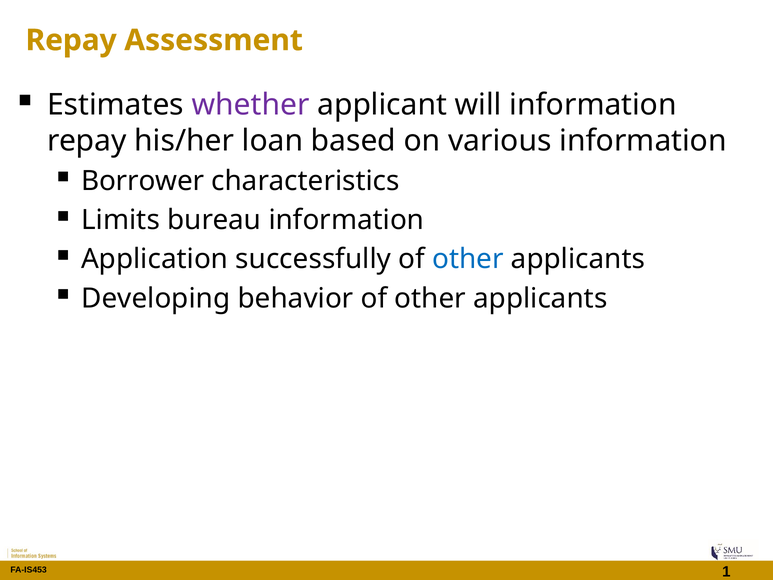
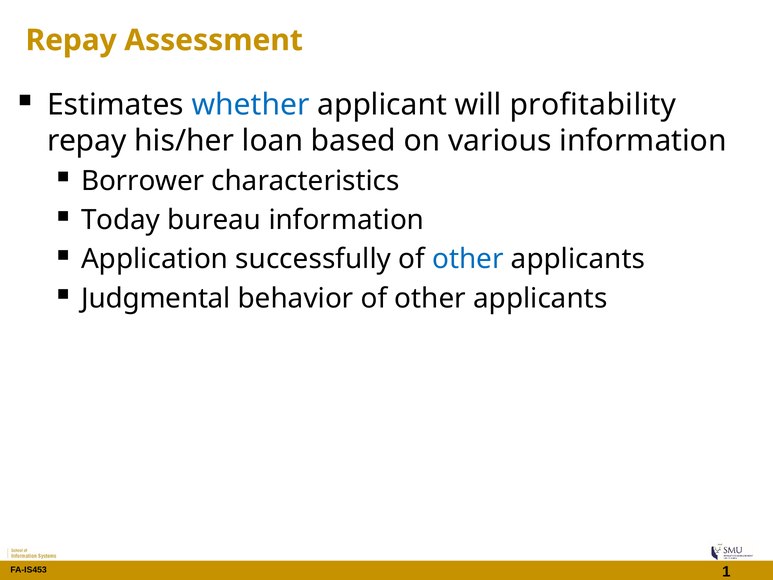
whether colour: purple -> blue
will information: information -> profitability
Limits: Limits -> Today
Developing: Developing -> Judgmental
